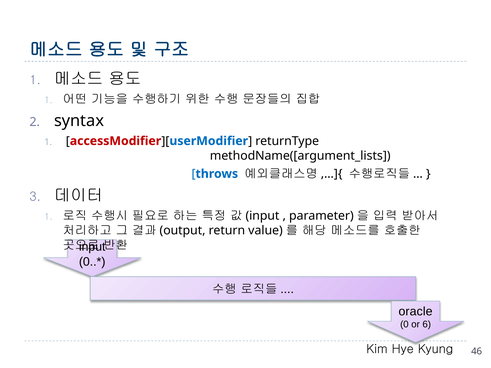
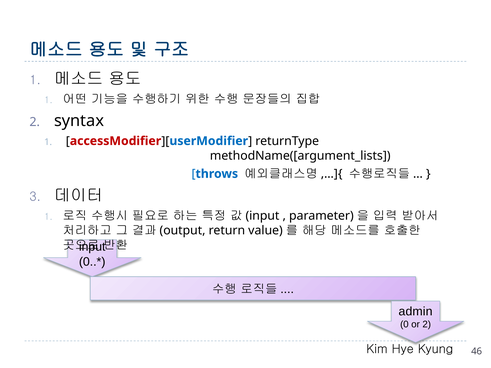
oracle: oracle -> admin
or 6: 6 -> 2
